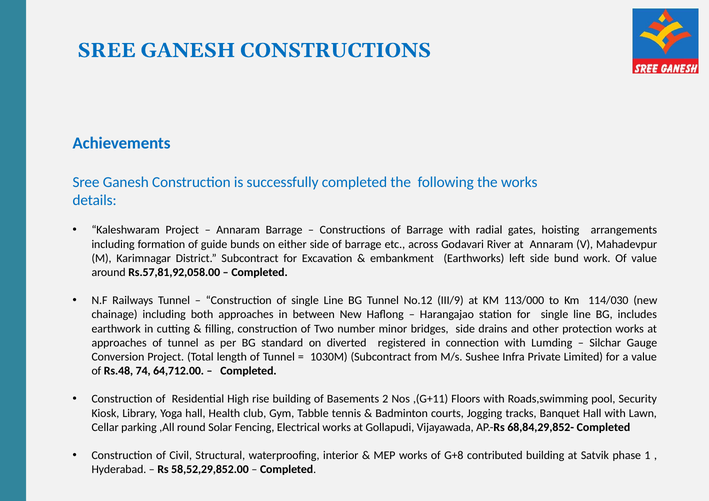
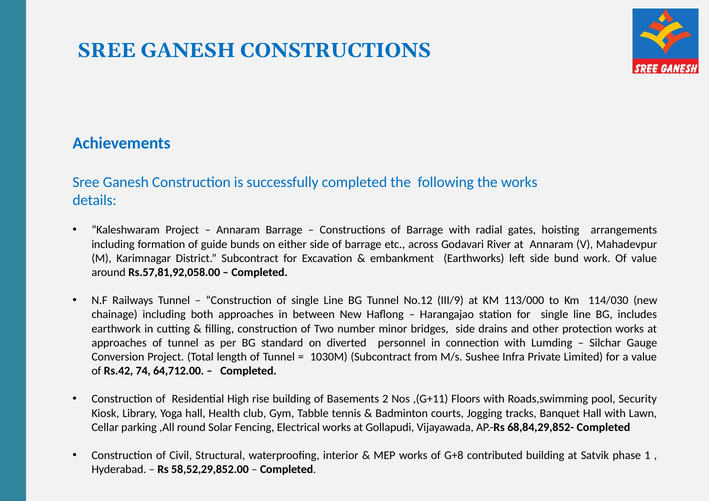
registered: registered -> personnel
Rs.48: Rs.48 -> Rs.42
